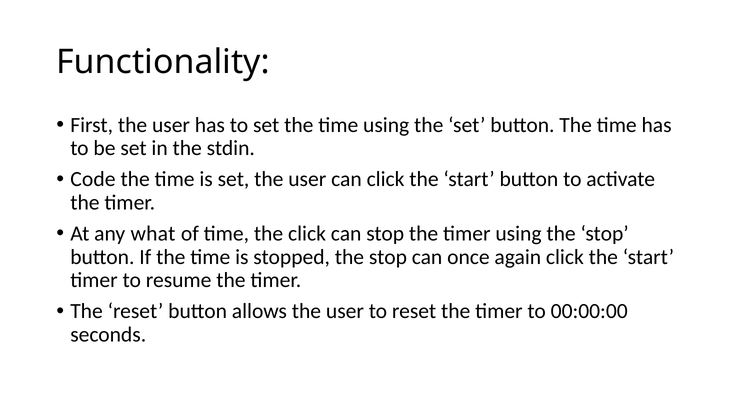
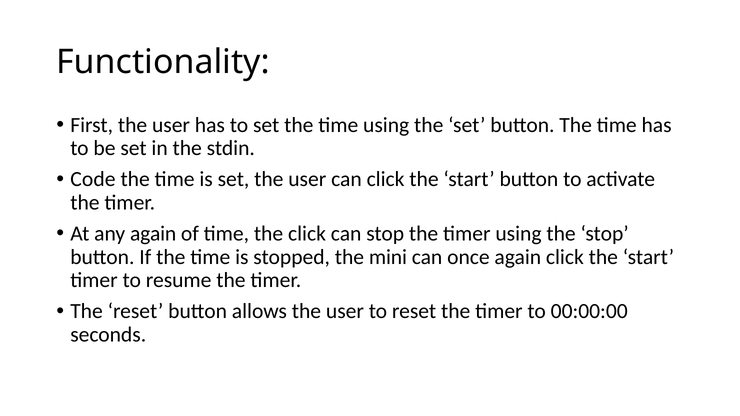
any what: what -> again
stopped the stop: stop -> mini
